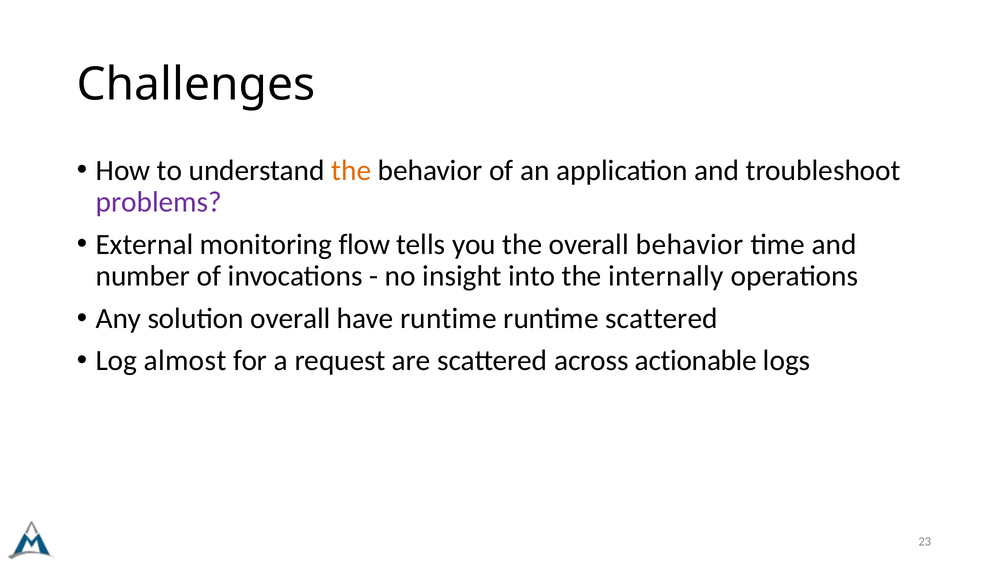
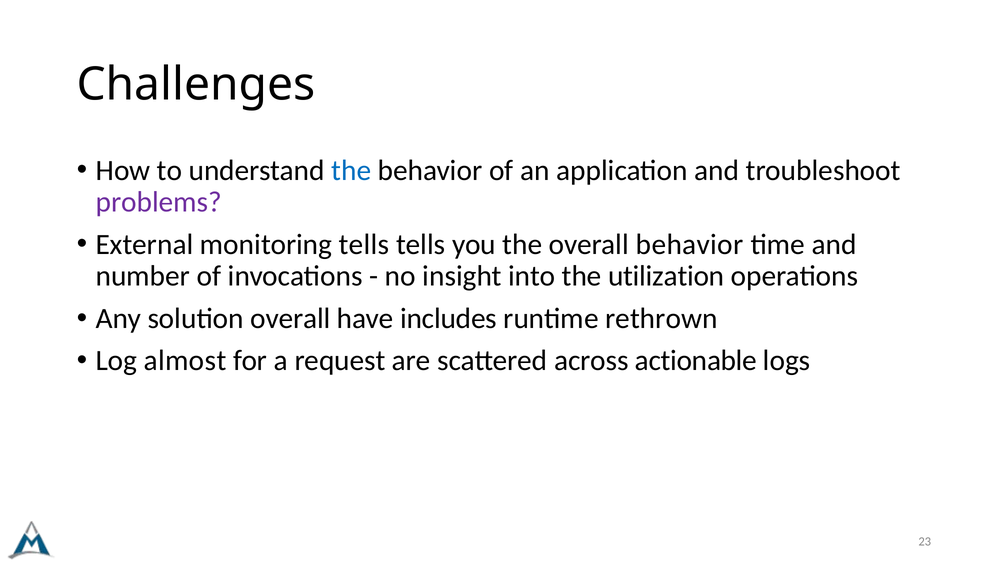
the at (351, 170) colour: orange -> blue
monitoring flow: flow -> tells
internally: internally -> utilization
have runtime: runtime -> includes
runtime scattered: scattered -> rethrown
